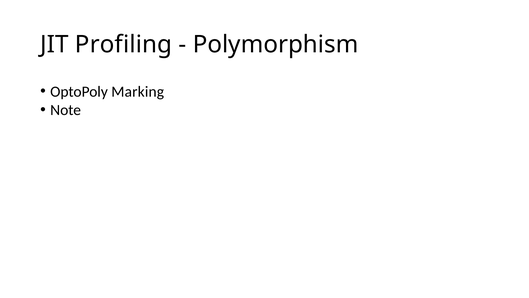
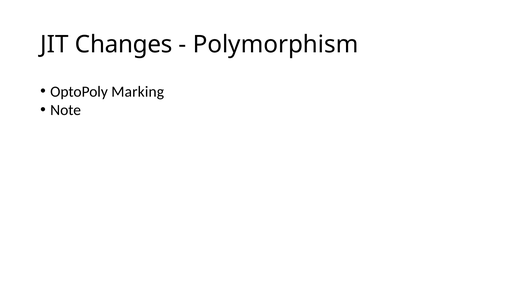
Profiling: Profiling -> Changes
